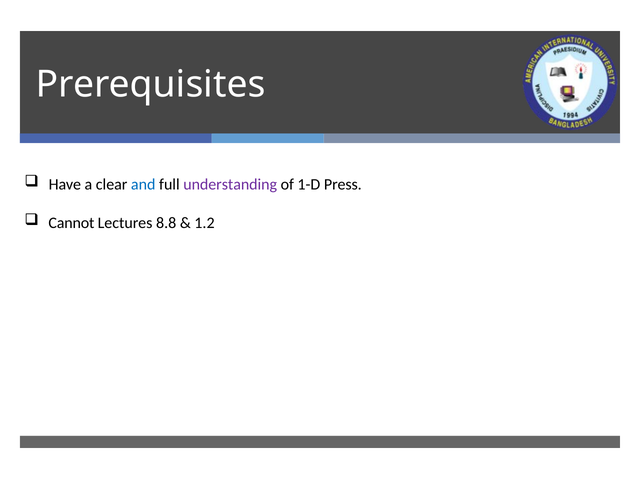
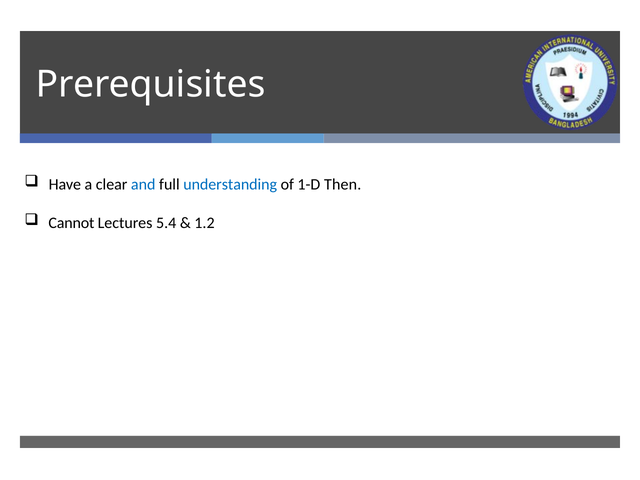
understanding colour: purple -> blue
Press: Press -> Then
8.8: 8.8 -> 5.4
